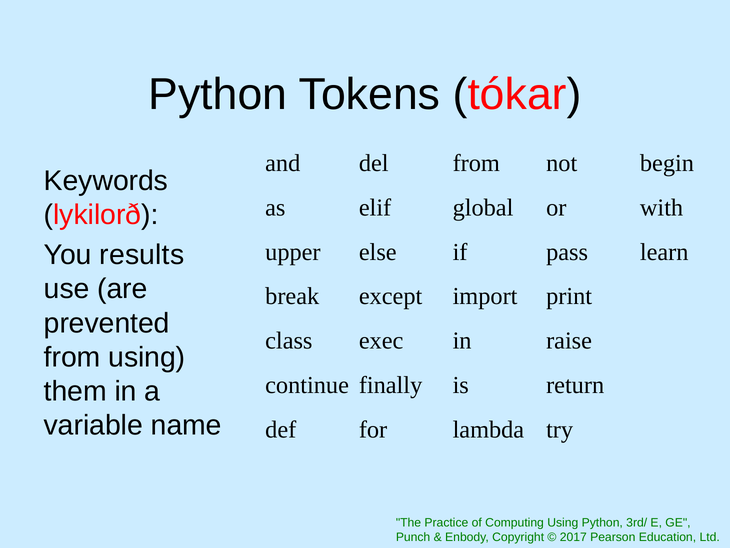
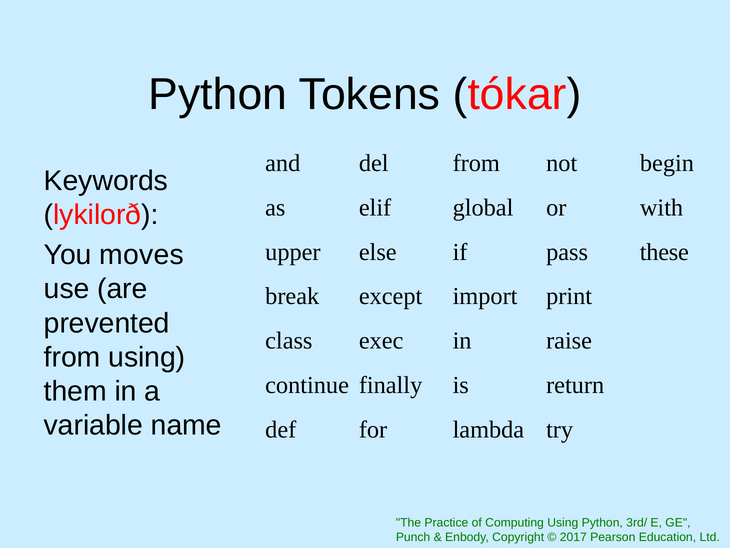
learn: learn -> these
results: results -> moves
